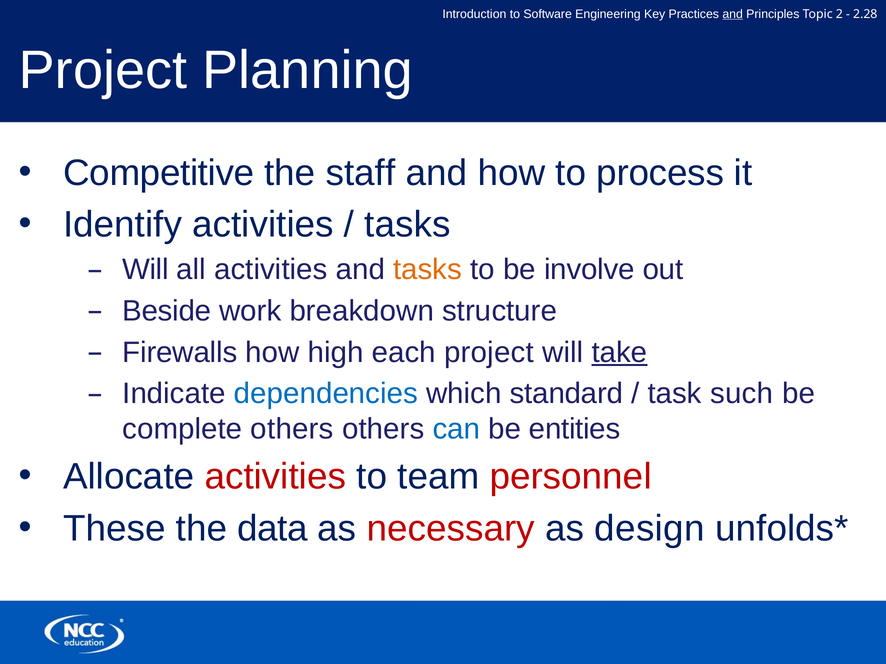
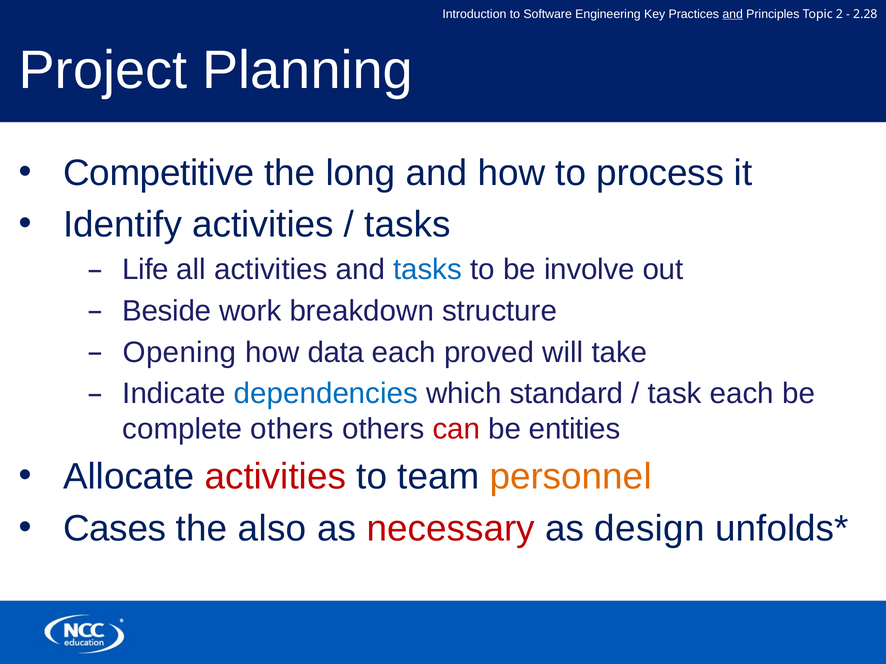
staff: staff -> long
Will at (145, 270): Will -> Life
tasks at (428, 270) colour: orange -> blue
Firewalls: Firewalls -> Opening
high: high -> data
each project: project -> proved
take underline: present -> none
task such: such -> each
can colour: blue -> red
personnel colour: red -> orange
These: These -> Cases
data: data -> also
